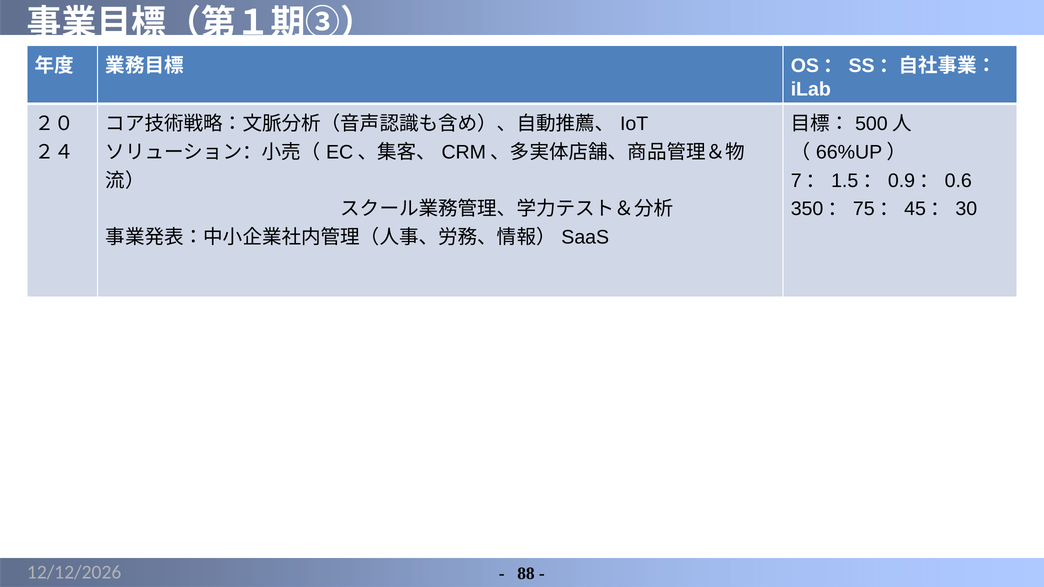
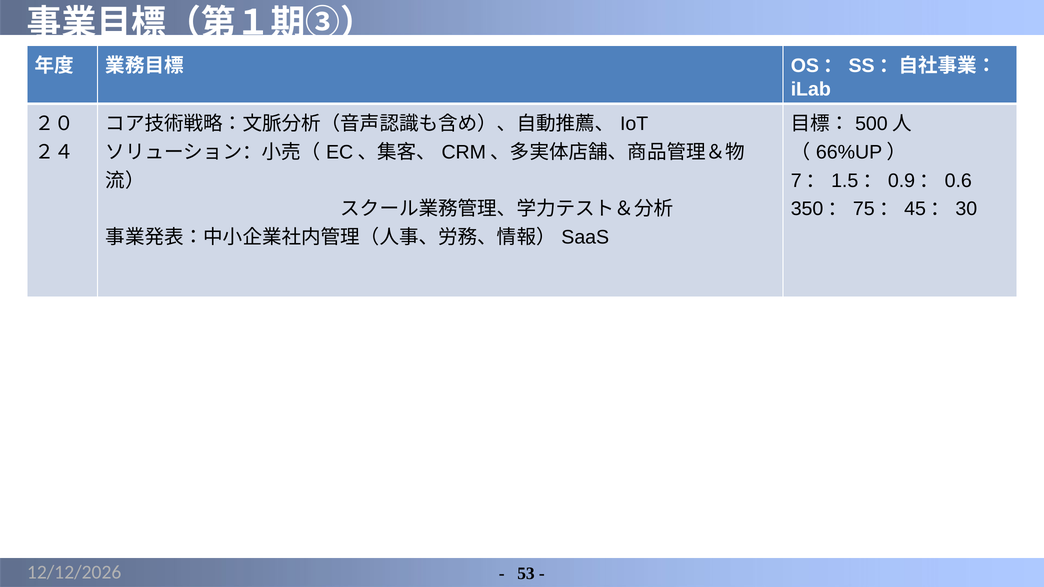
88: 88 -> 53
